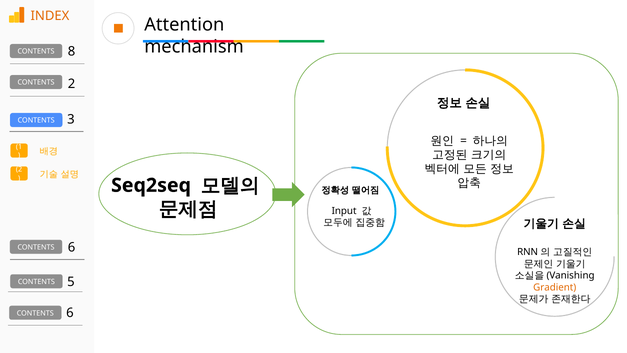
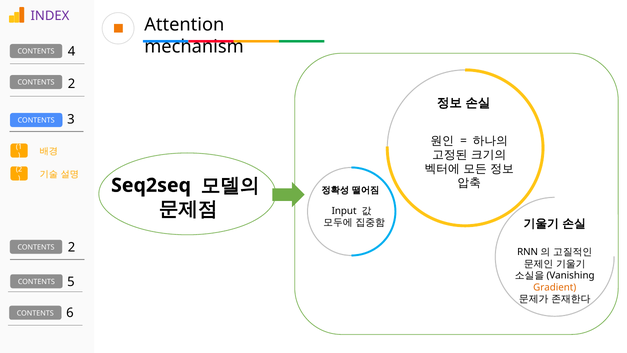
INDEX colour: orange -> purple
8: 8 -> 4
6 at (72, 247): 6 -> 2
